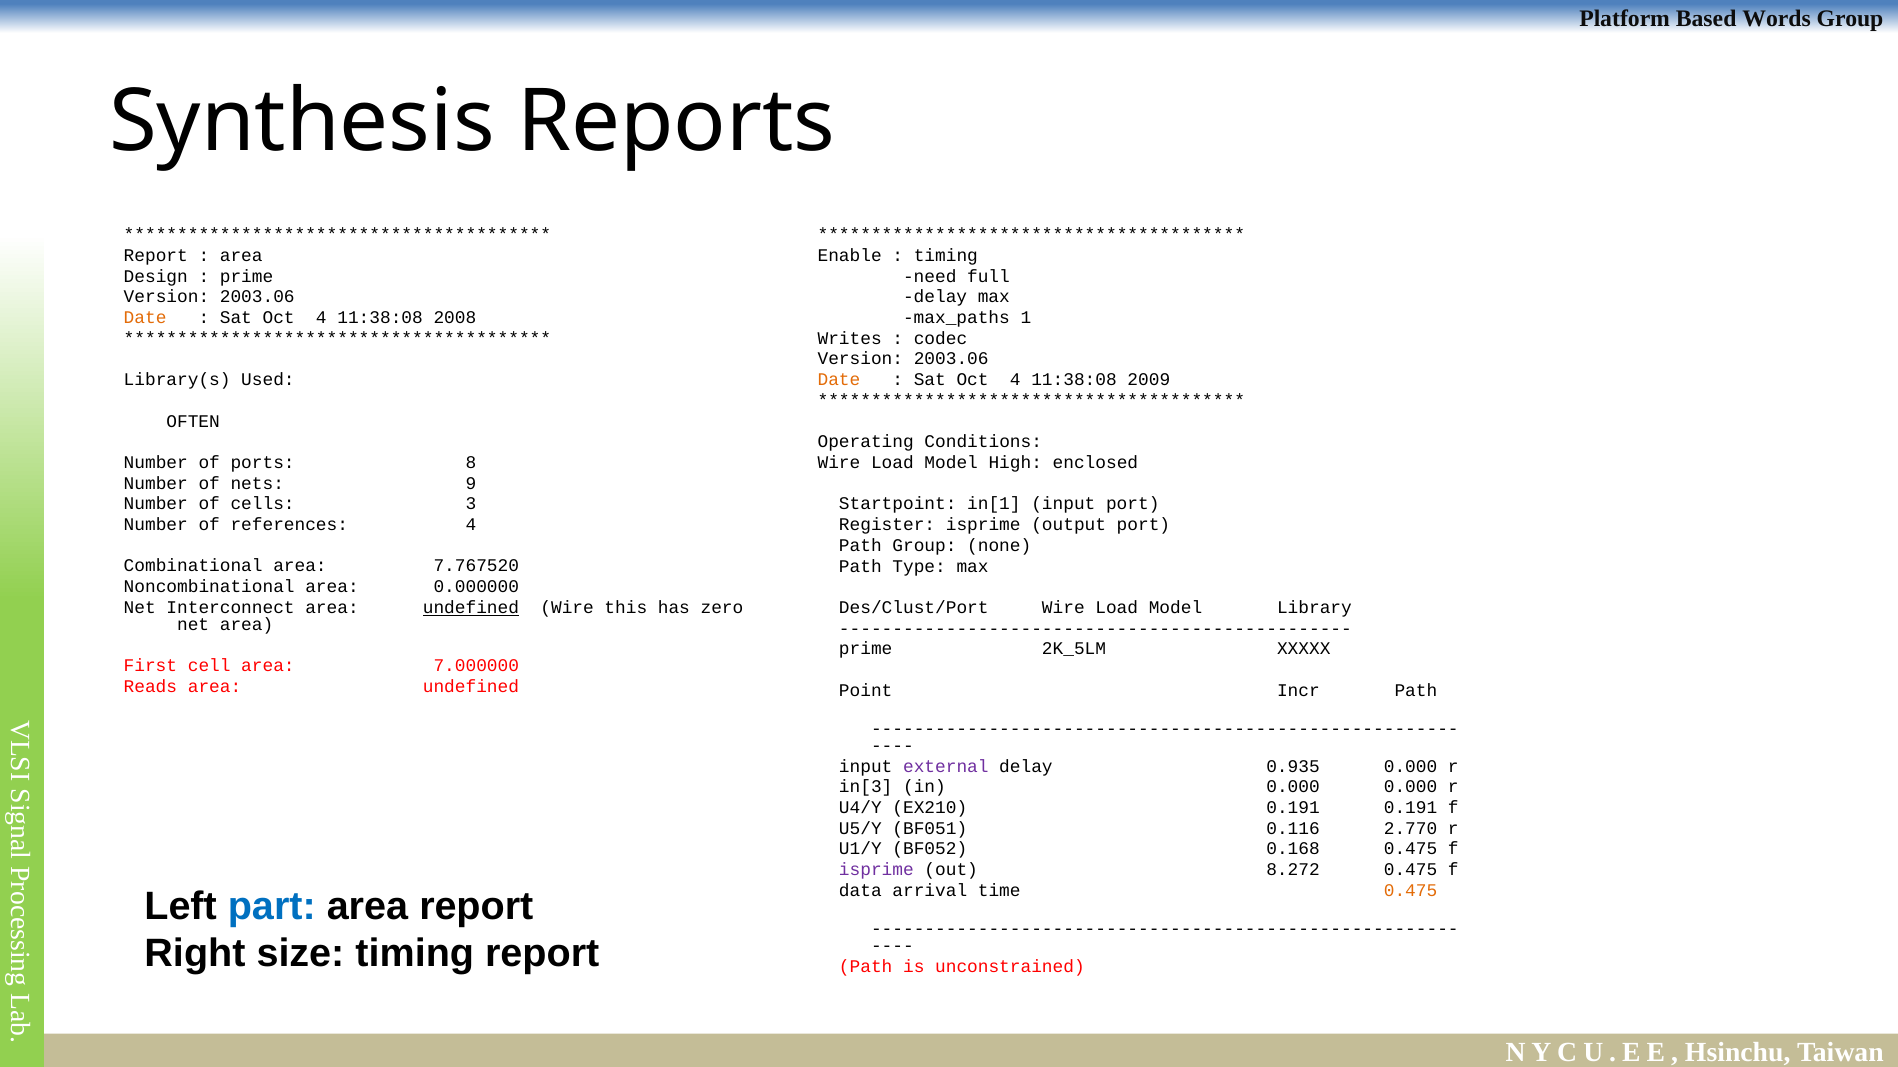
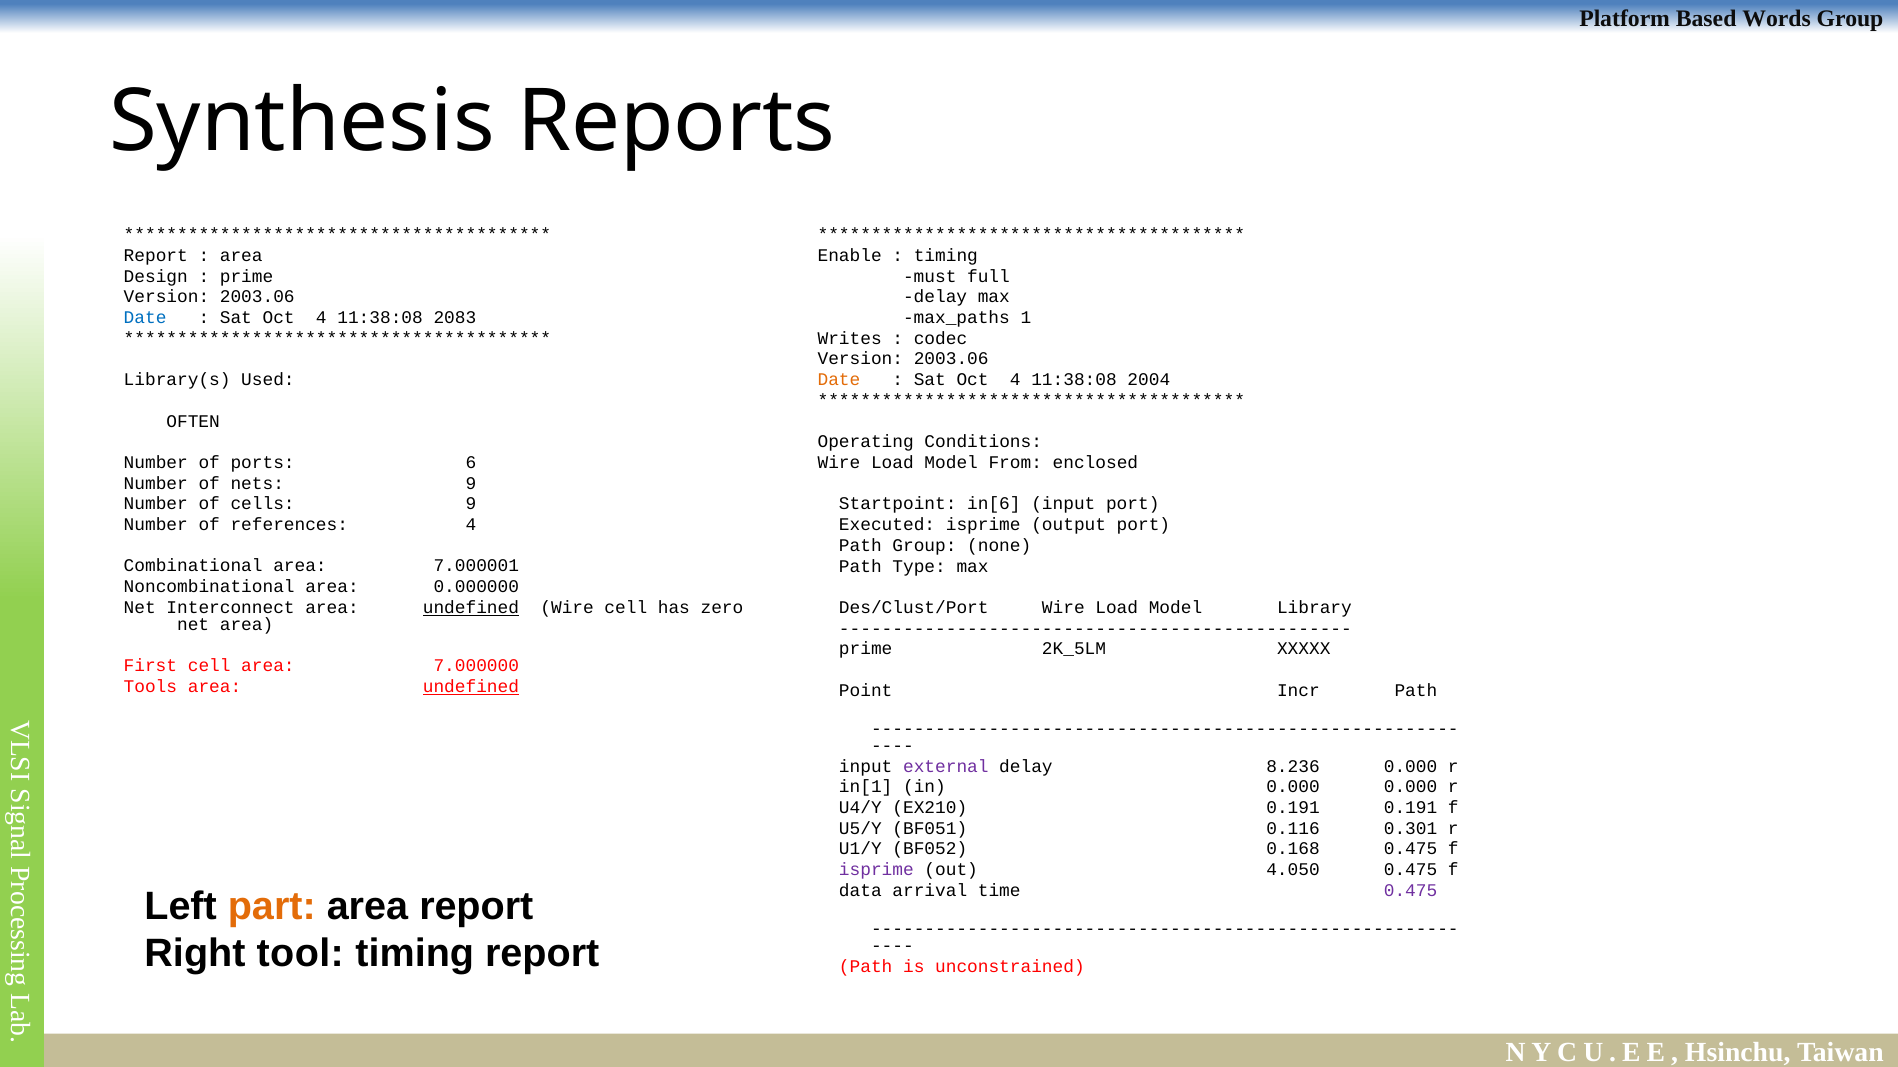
need: need -> must
Date at (145, 318) colour: orange -> blue
2008: 2008 -> 2083
2009: 2009 -> 2004
8: 8 -> 6
High: High -> From
cells 3: 3 -> 9
in[1: in[1 -> in[6
Register: Register -> Executed
7.767520: 7.767520 -> 7.000001
Wire this: this -> cell
Reads: Reads -> Tools
undefined at (471, 687) underline: none -> present
0.935: 0.935 -> 8.236
in[3: in[3 -> in[1
2.770: 2.770 -> 0.301
8.272: 8.272 -> 4.050
0.475 at (1411, 891) colour: orange -> purple
part colour: blue -> orange
size: size -> tool
